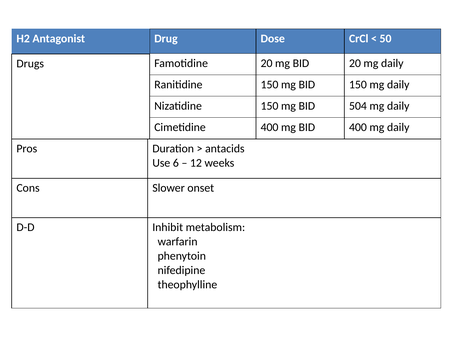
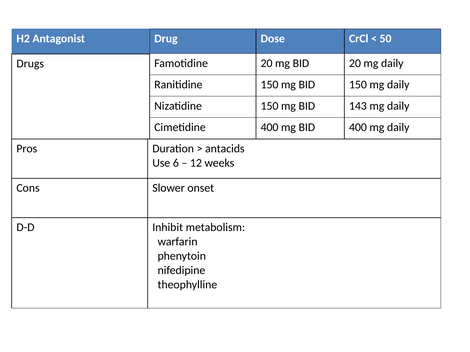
504: 504 -> 143
